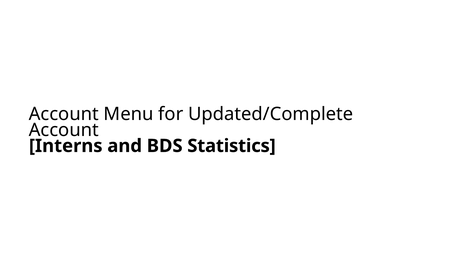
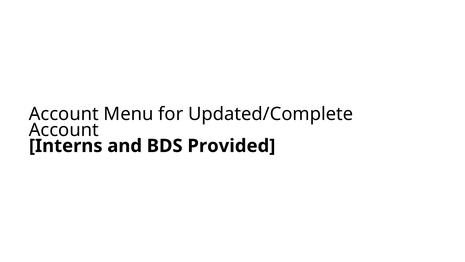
Statistics: Statistics -> Provided
